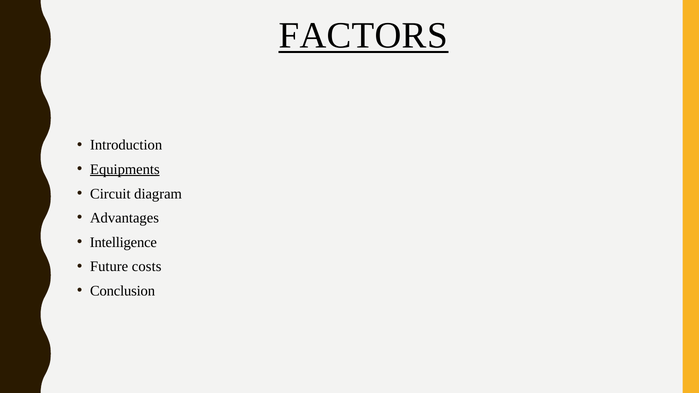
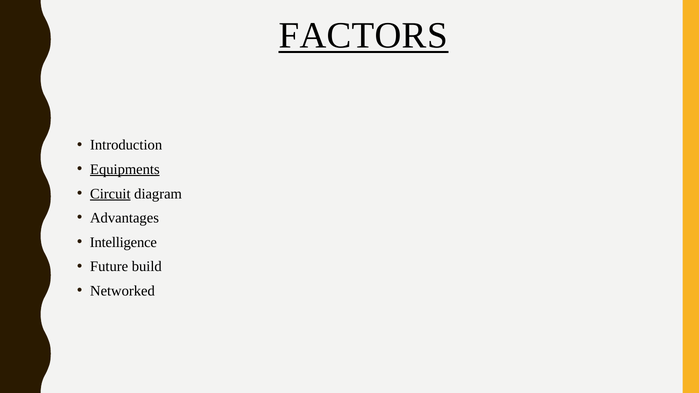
Circuit underline: none -> present
costs: costs -> build
Conclusion: Conclusion -> Networked
